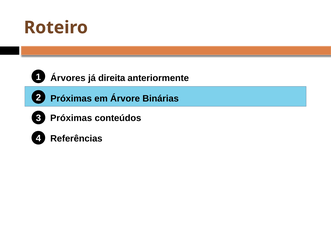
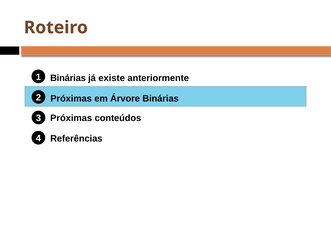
Árvores at (68, 78): Árvores -> Binárias
direita: direita -> existe
